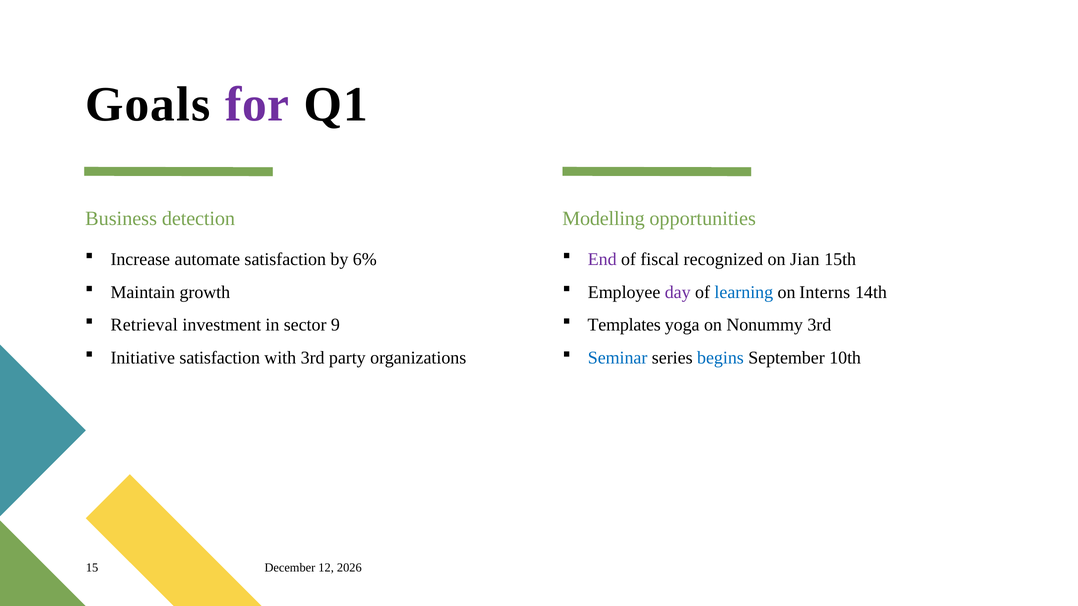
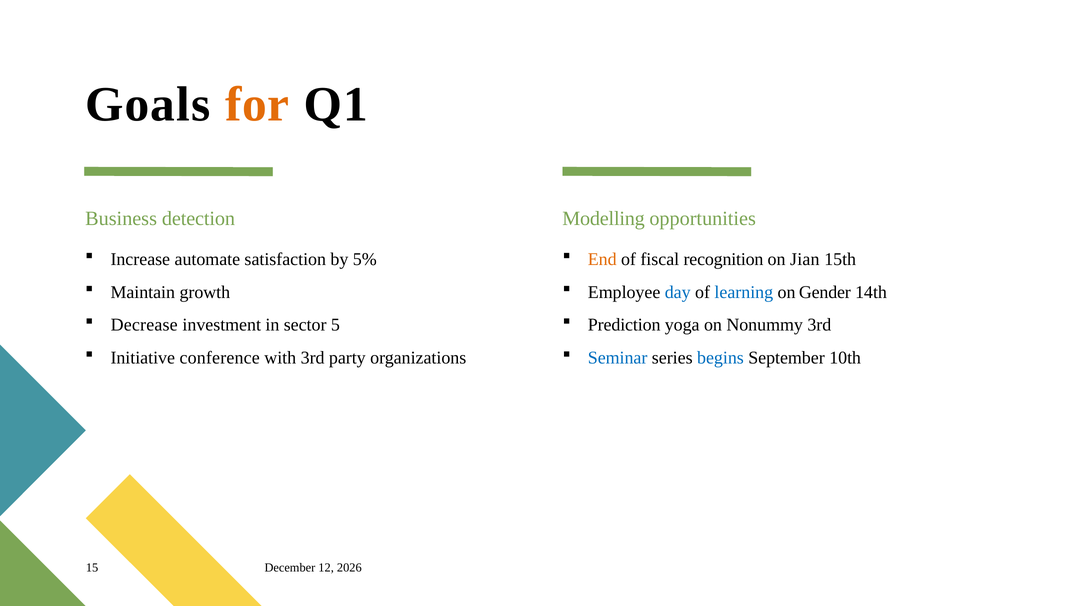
for colour: purple -> orange
6%: 6% -> 5%
End colour: purple -> orange
recognized: recognized -> recognition
day colour: purple -> blue
Interns: Interns -> Gender
Retrieval: Retrieval -> Decrease
9: 9 -> 5
Templates: Templates -> Prediction
Initiative satisfaction: satisfaction -> conference
